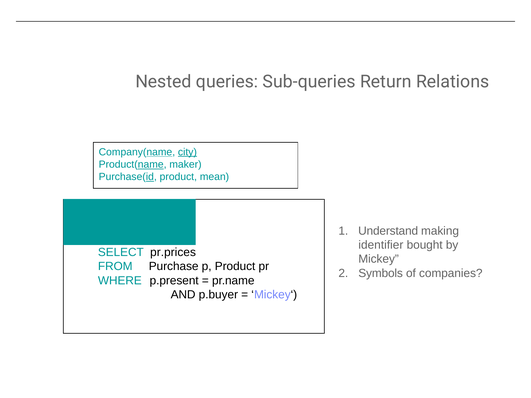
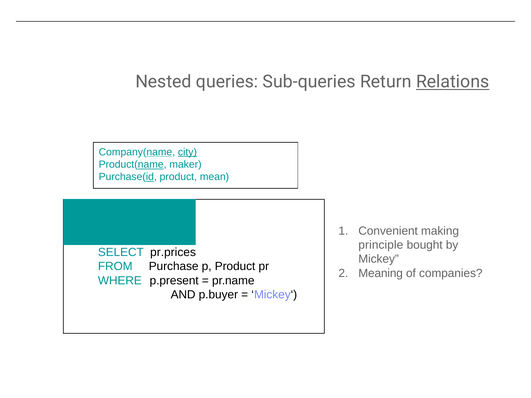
Relations underline: none -> present
Understand: Understand -> Convenient
identifier: identifier -> principle
Symbols: Symbols -> Meaning
